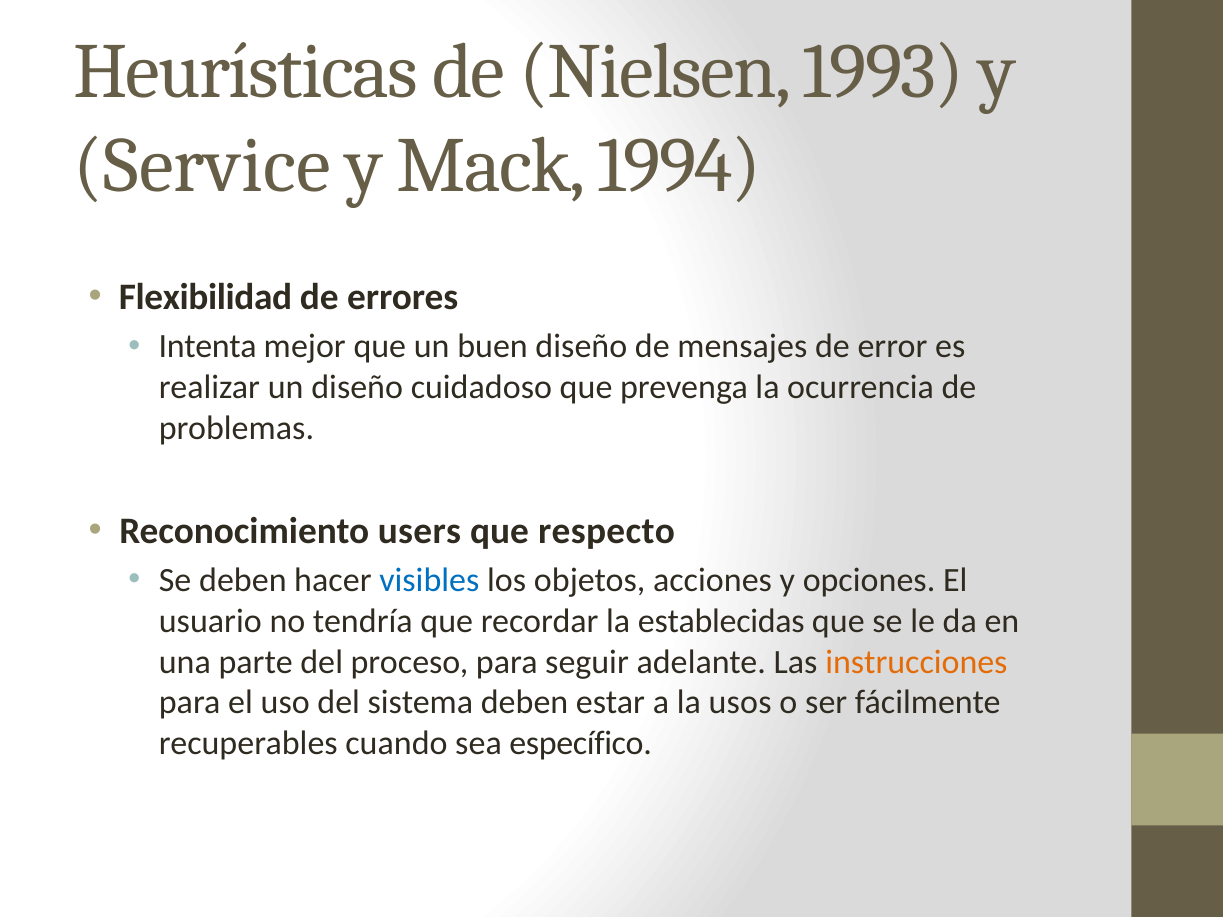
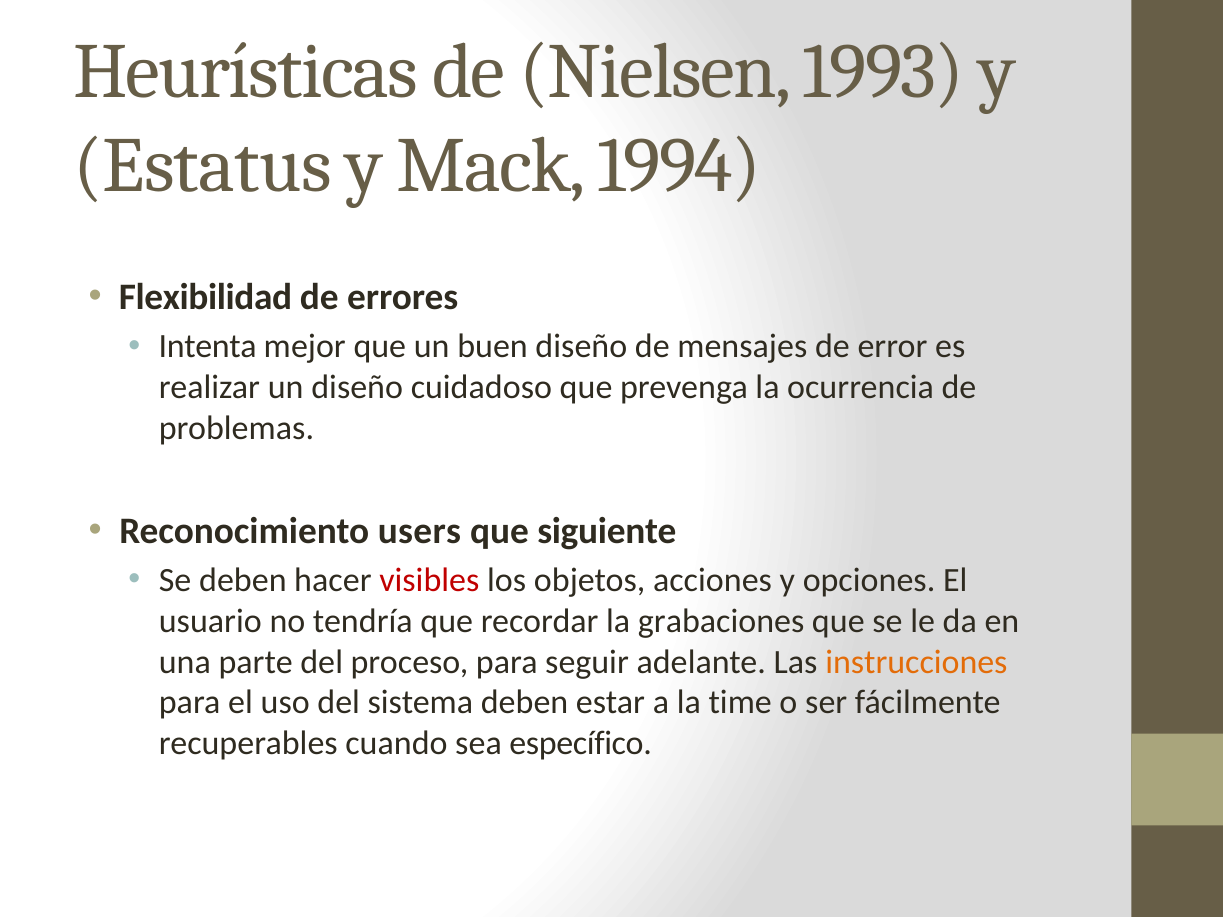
Service: Service -> Estatus
respecto: respecto -> siguiente
visibles colour: blue -> red
establecidas: establecidas -> grabaciones
usos: usos -> time
